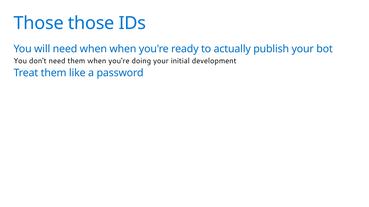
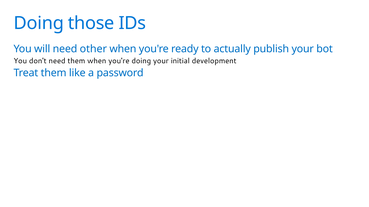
Those at (39, 23): Those -> Doing
need when: when -> other
